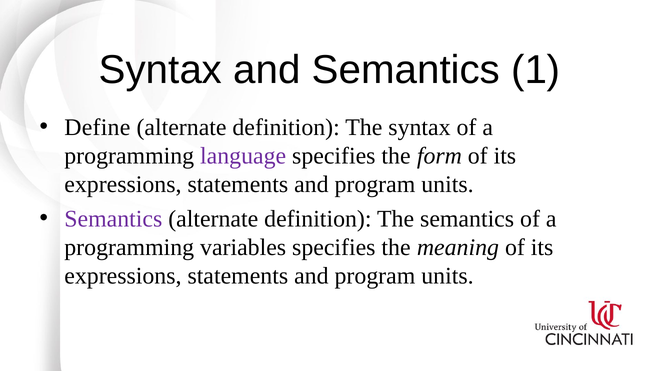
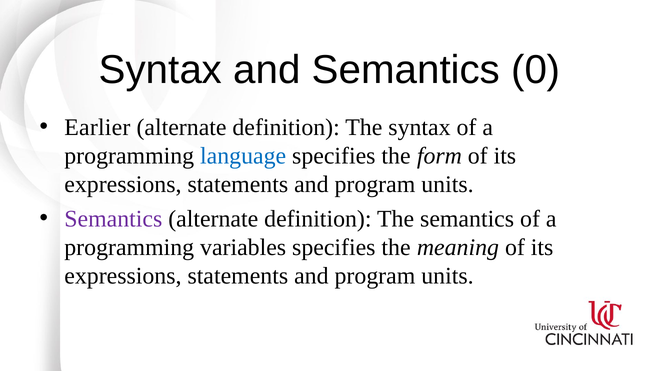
1: 1 -> 0
Define: Define -> Earlier
language colour: purple -> blue
